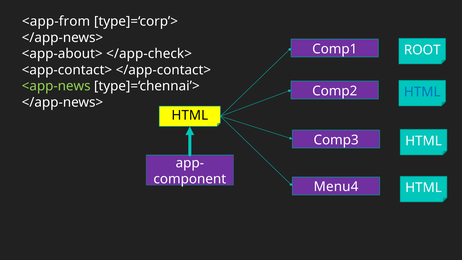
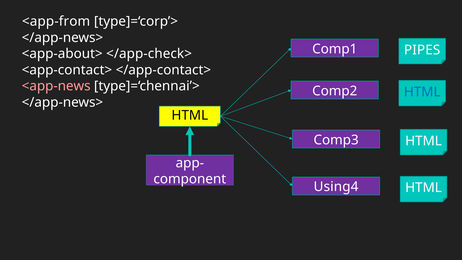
ROOT: ROOT -> PIPES
<app-news colour: light green -> pink
Menu4: Menu4 -> Using4
